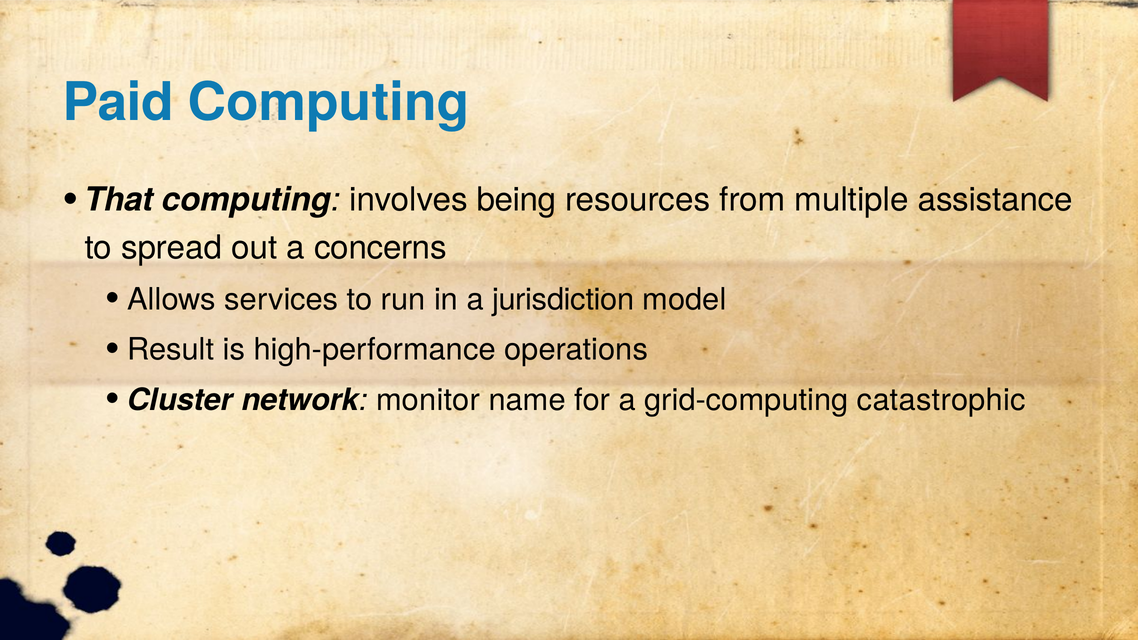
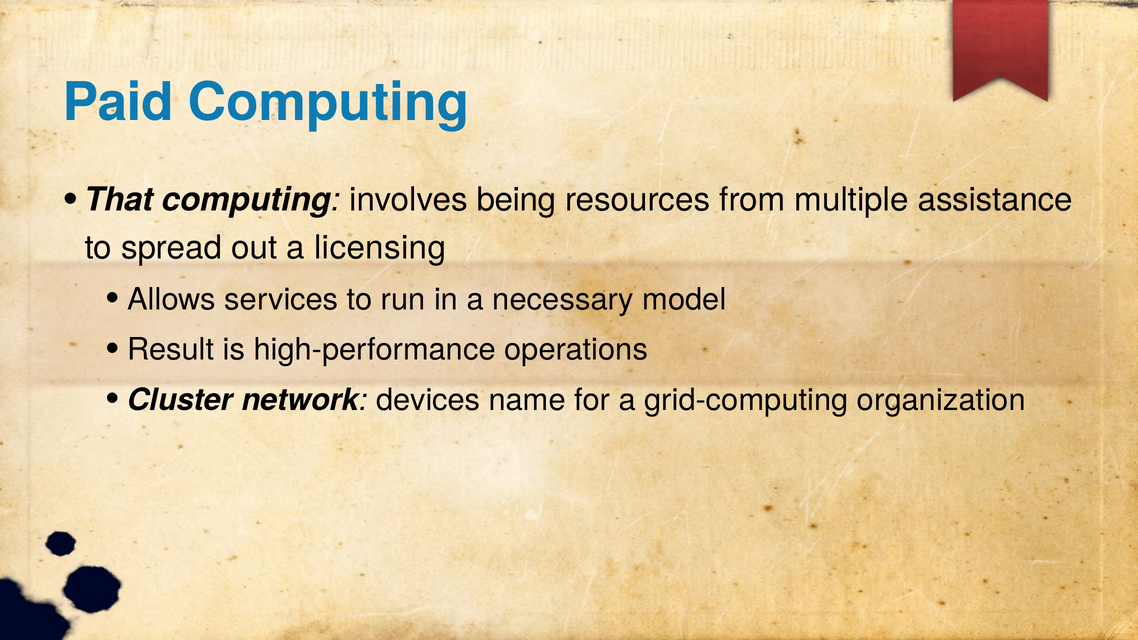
concerns: concerns -> licensing
jurisdiction: jurisdiction -> necessary
monitor: monitor -> devices
catastrophic: catastrophic -> organization
